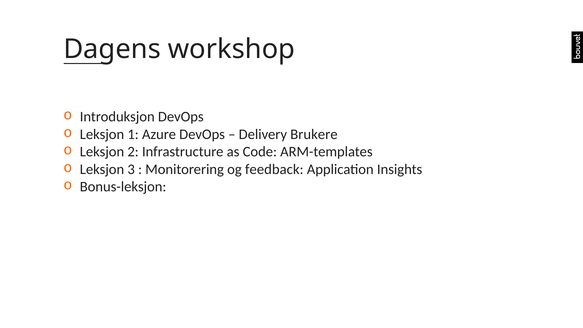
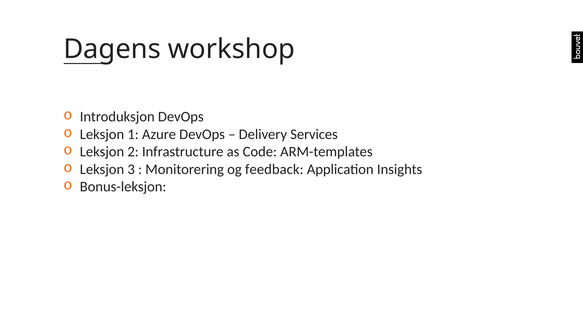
Brukere: Brukere -> Services
